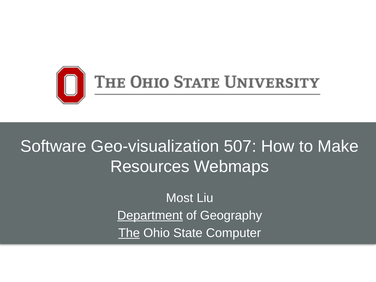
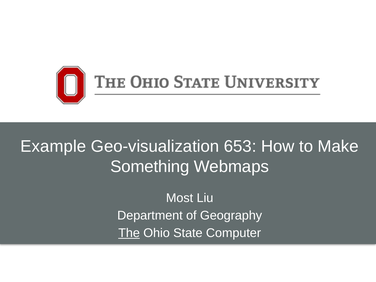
Software: Software -> Example
507: 507 -> 653
Resources: Resources -> Something
Department underline: present -> none
